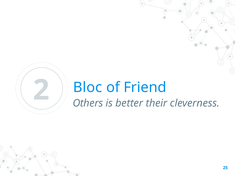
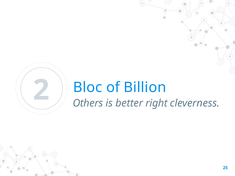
Friend: Friend -> Billion
their: their -> right
